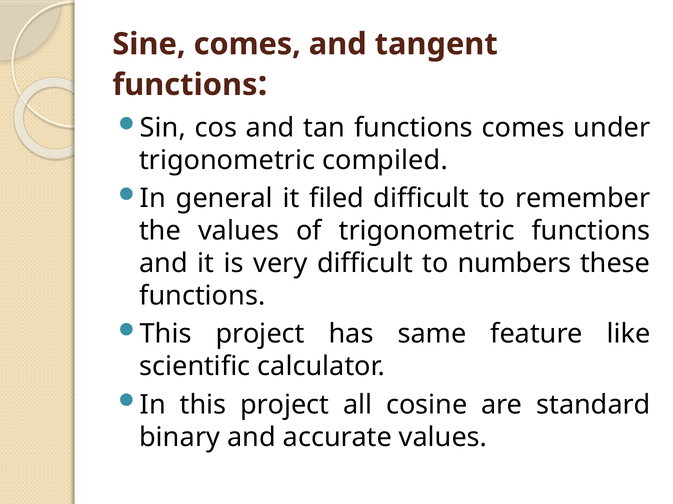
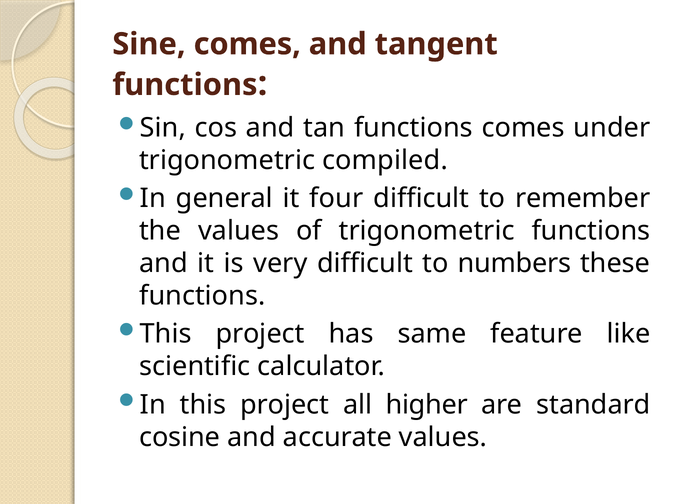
filed: filed -> four
cosine: cosine -> higher
binary: binary -> cosine
